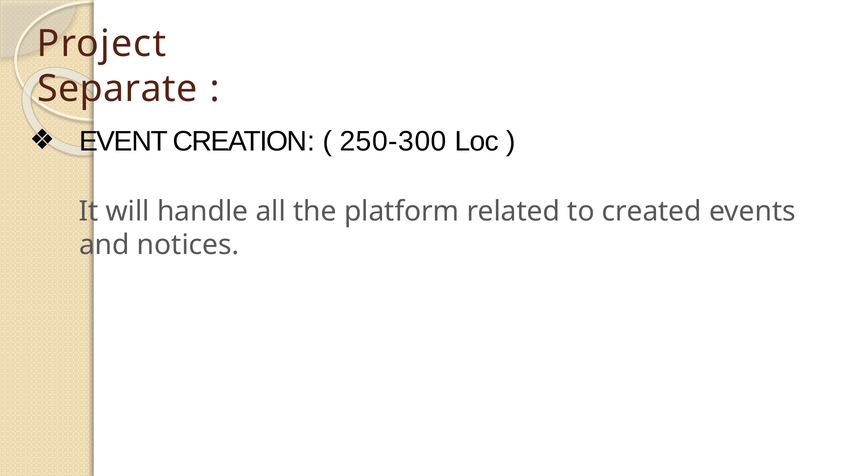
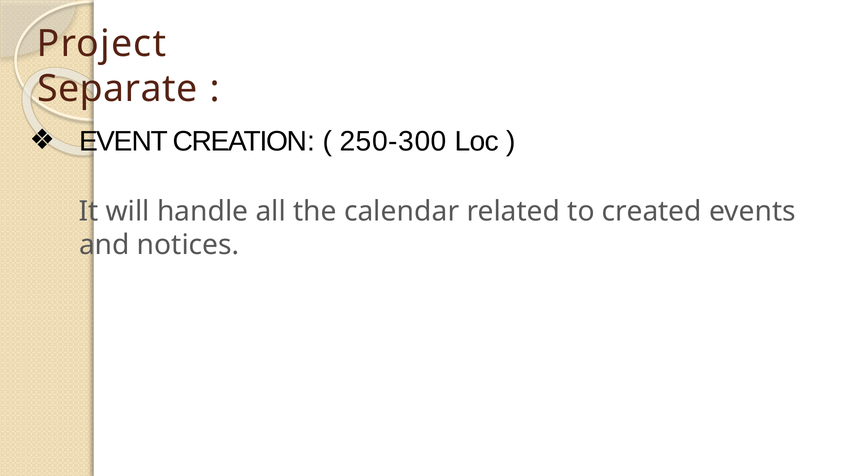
platform: platform -> calendar
